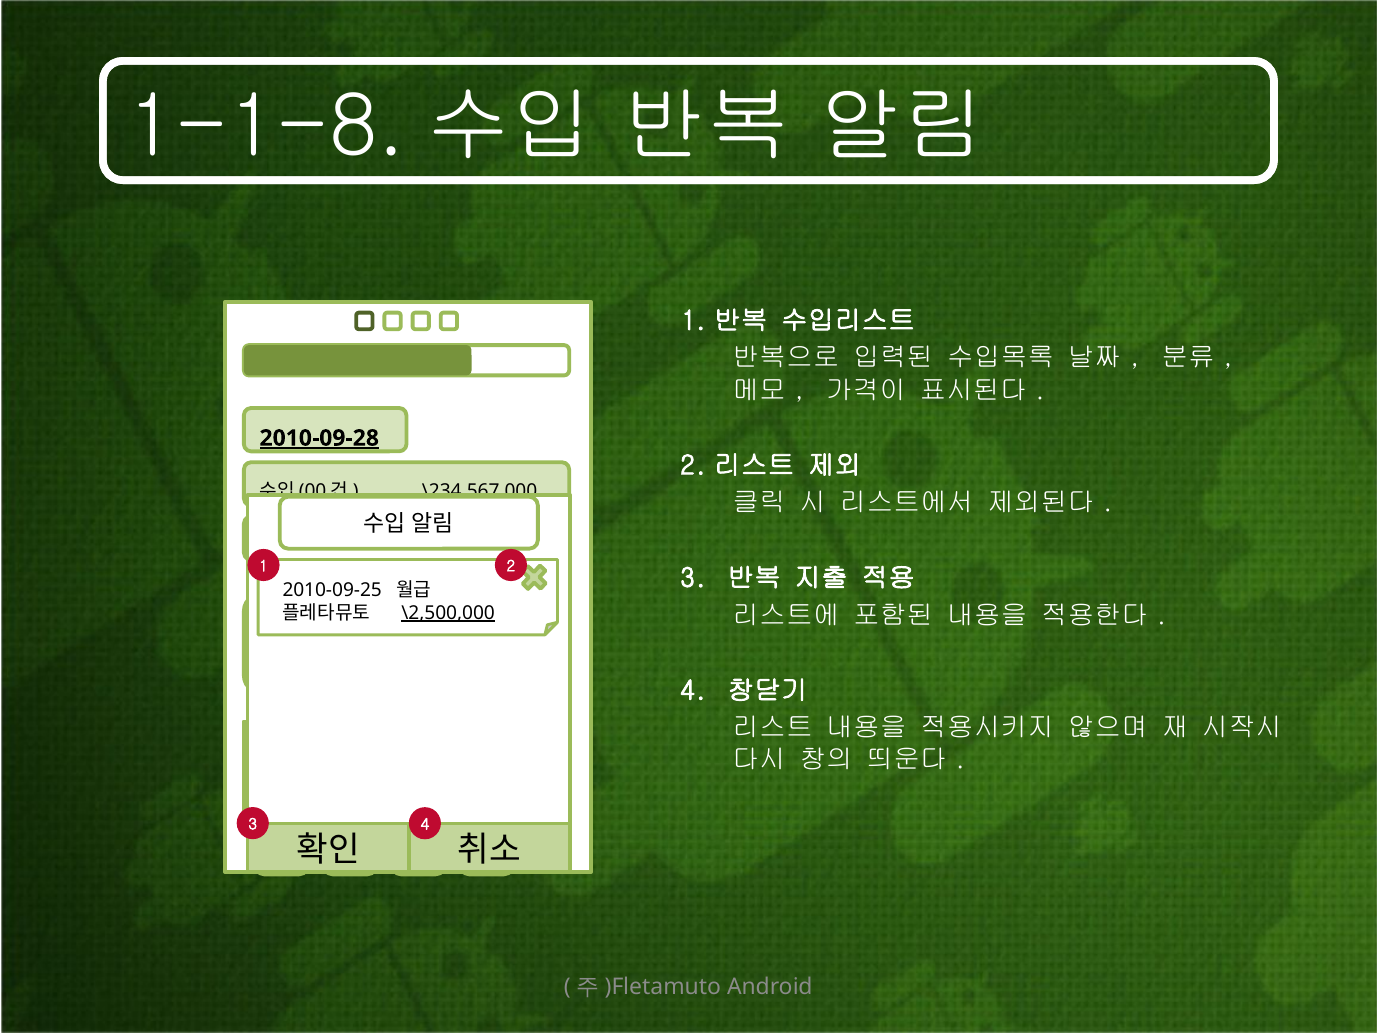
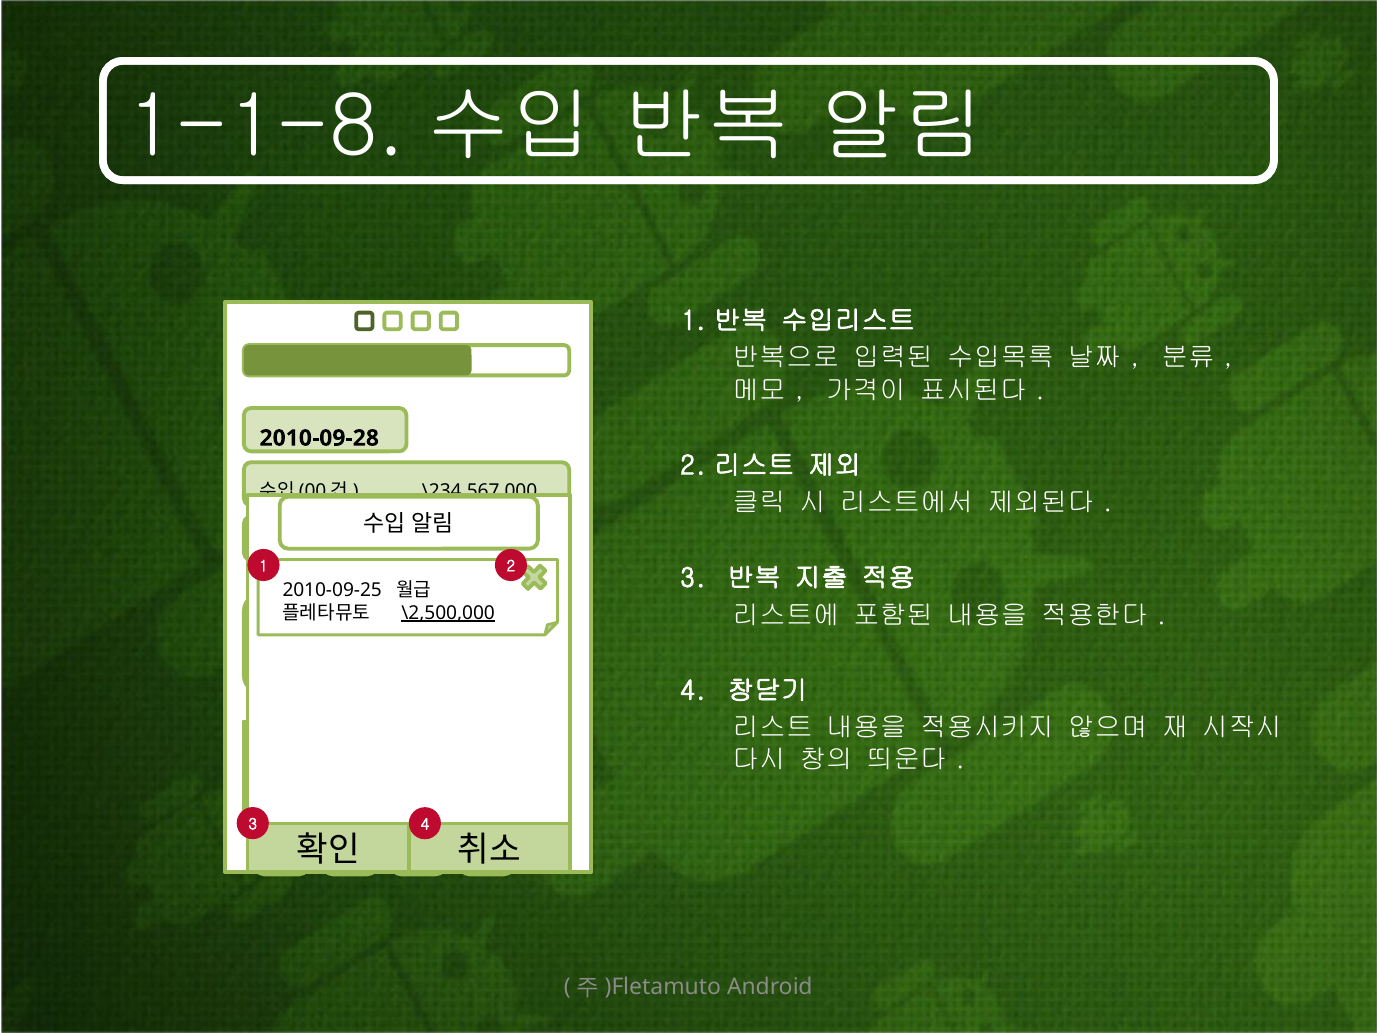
2010-09-28 underline: present -> none
